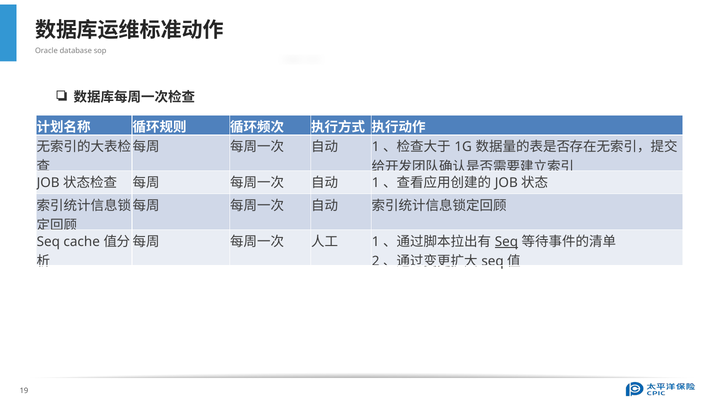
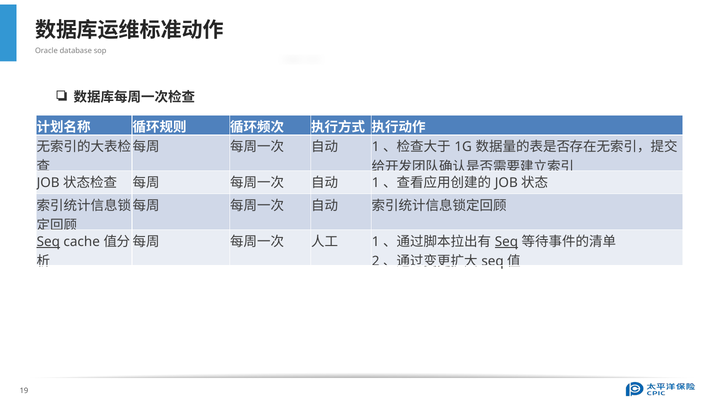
Seq at (48, 241) underline: none -> present
